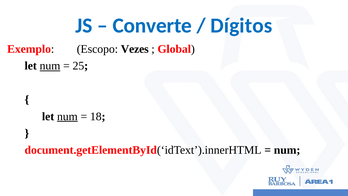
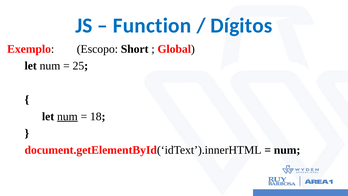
Converte: Converte -> Function
Vezes: Vezes -> Short
num at (50, 66) underline: present -> none
